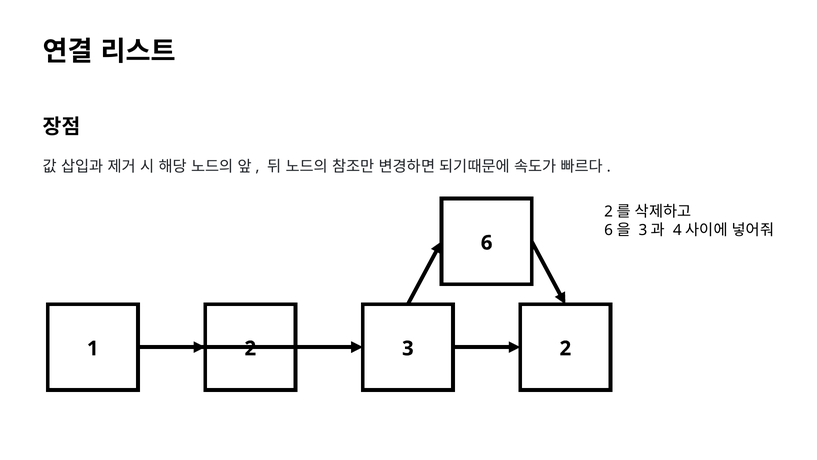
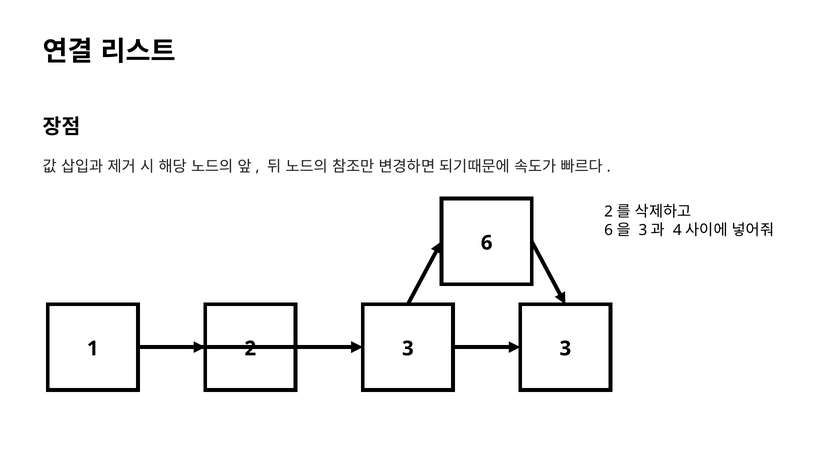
3 2: 2 -> 3
